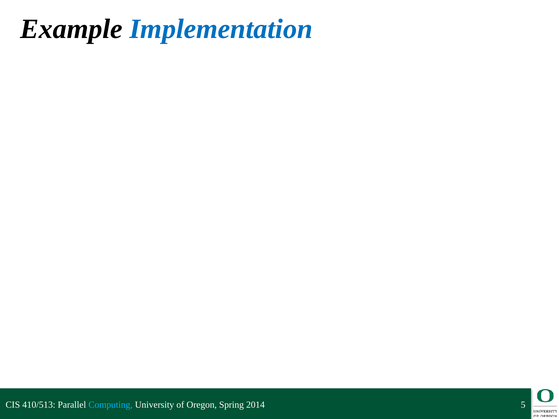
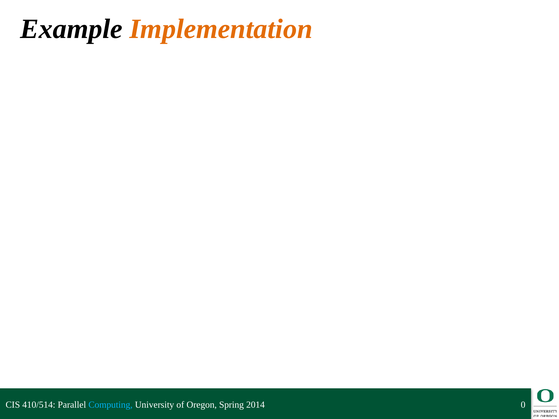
Implementation colour: blue -> orange
410/513: 410/513 -> 410/514
5: 5 -> 0
